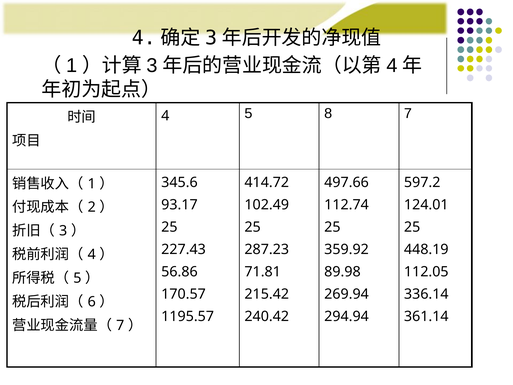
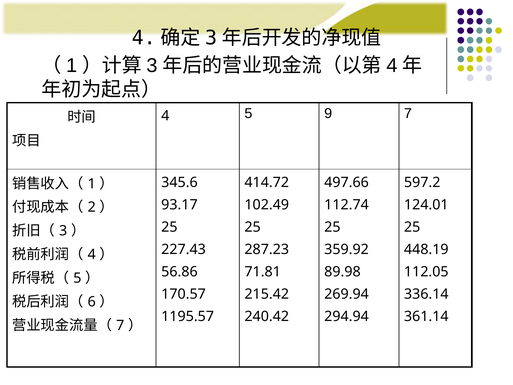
8: 8 -> 9
